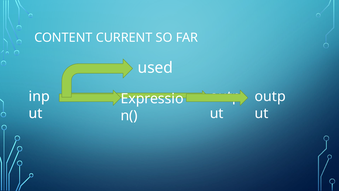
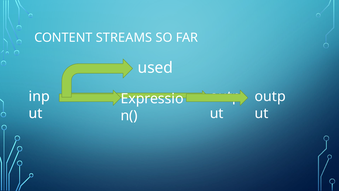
CURRENT: CURRENT -> STREAMS
